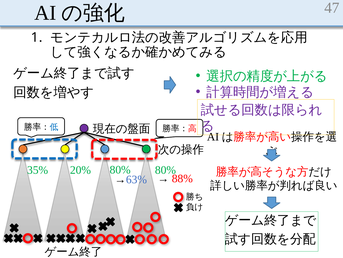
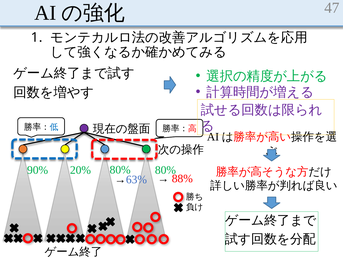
35%: 35% -> 90%
